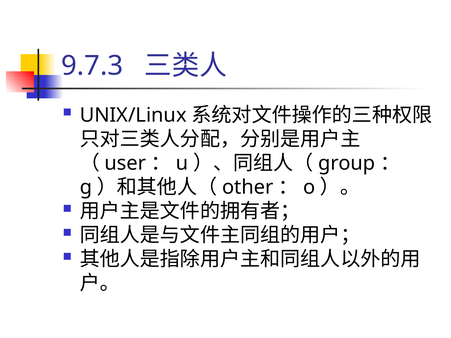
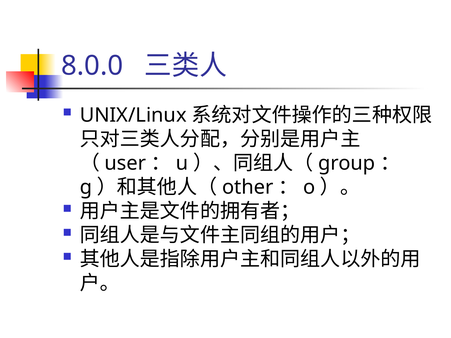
9.7.3: 9.7.3 -> 8.0.0
